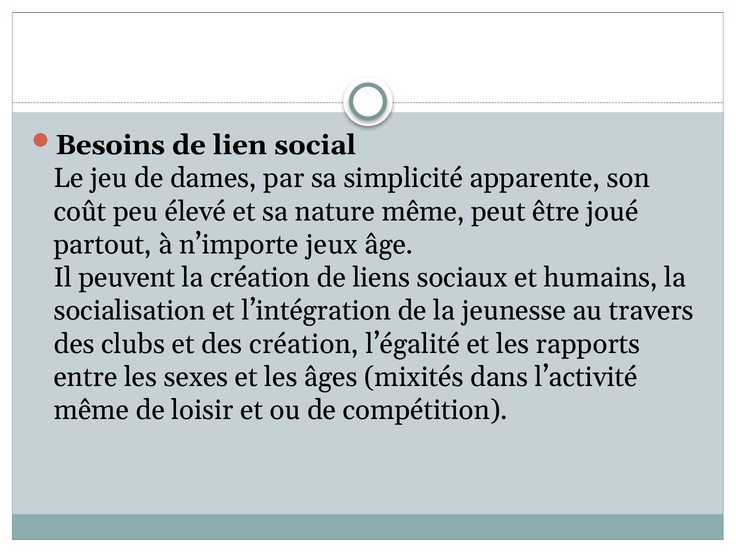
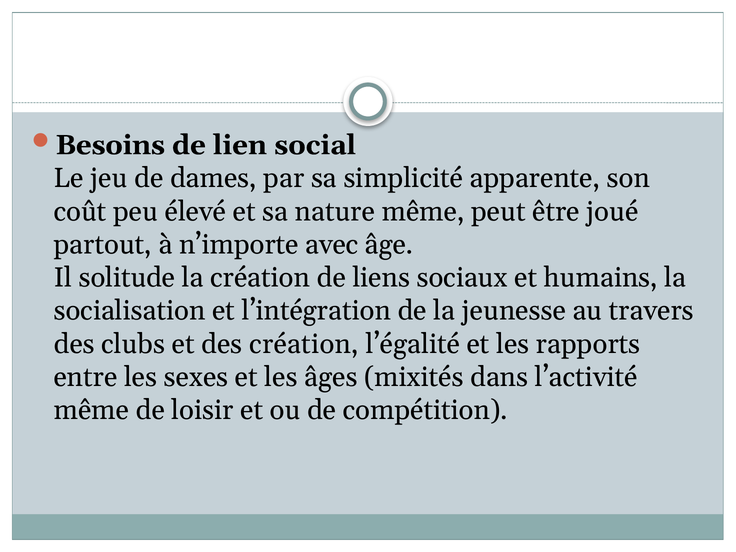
jeux: jeux -> avec
peuvent: peuvent -> solitude
